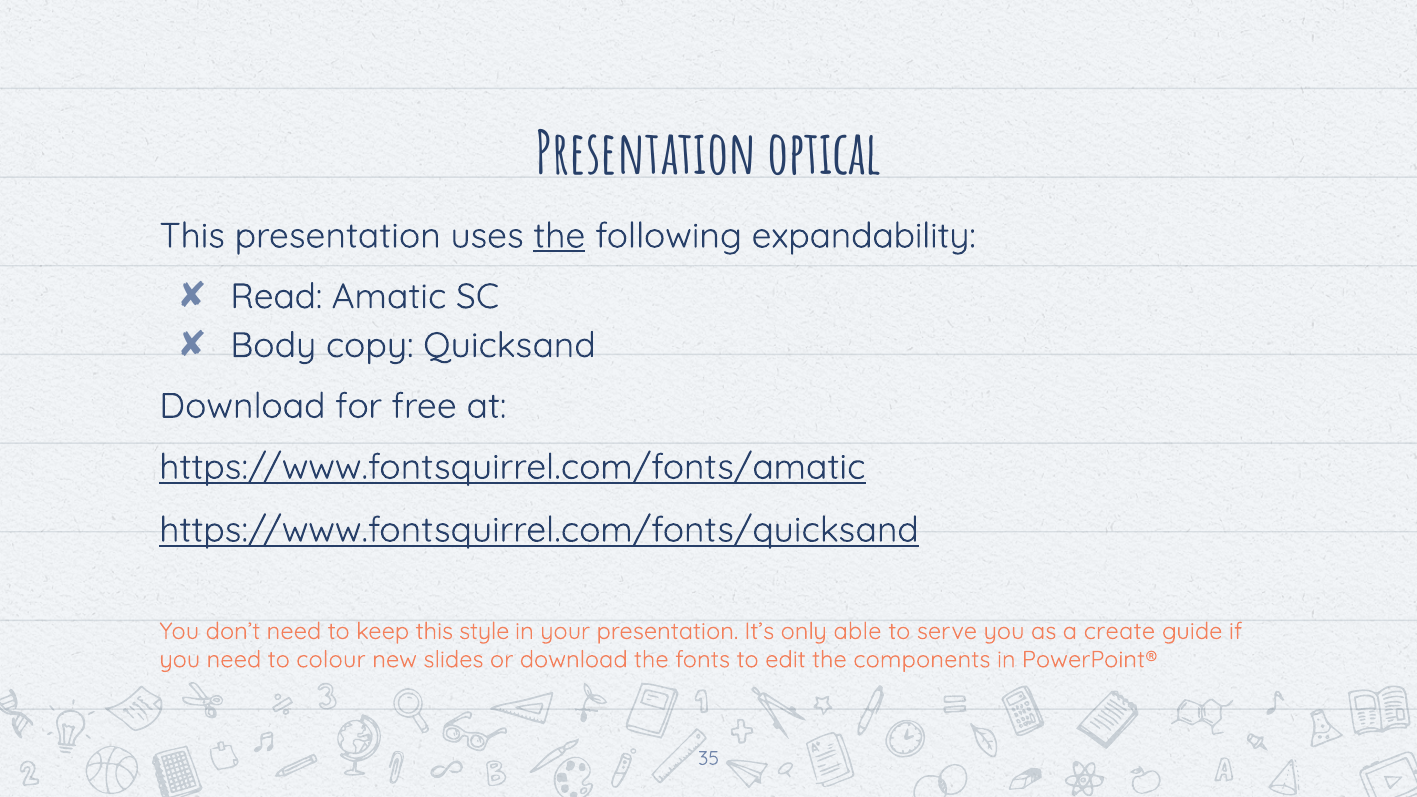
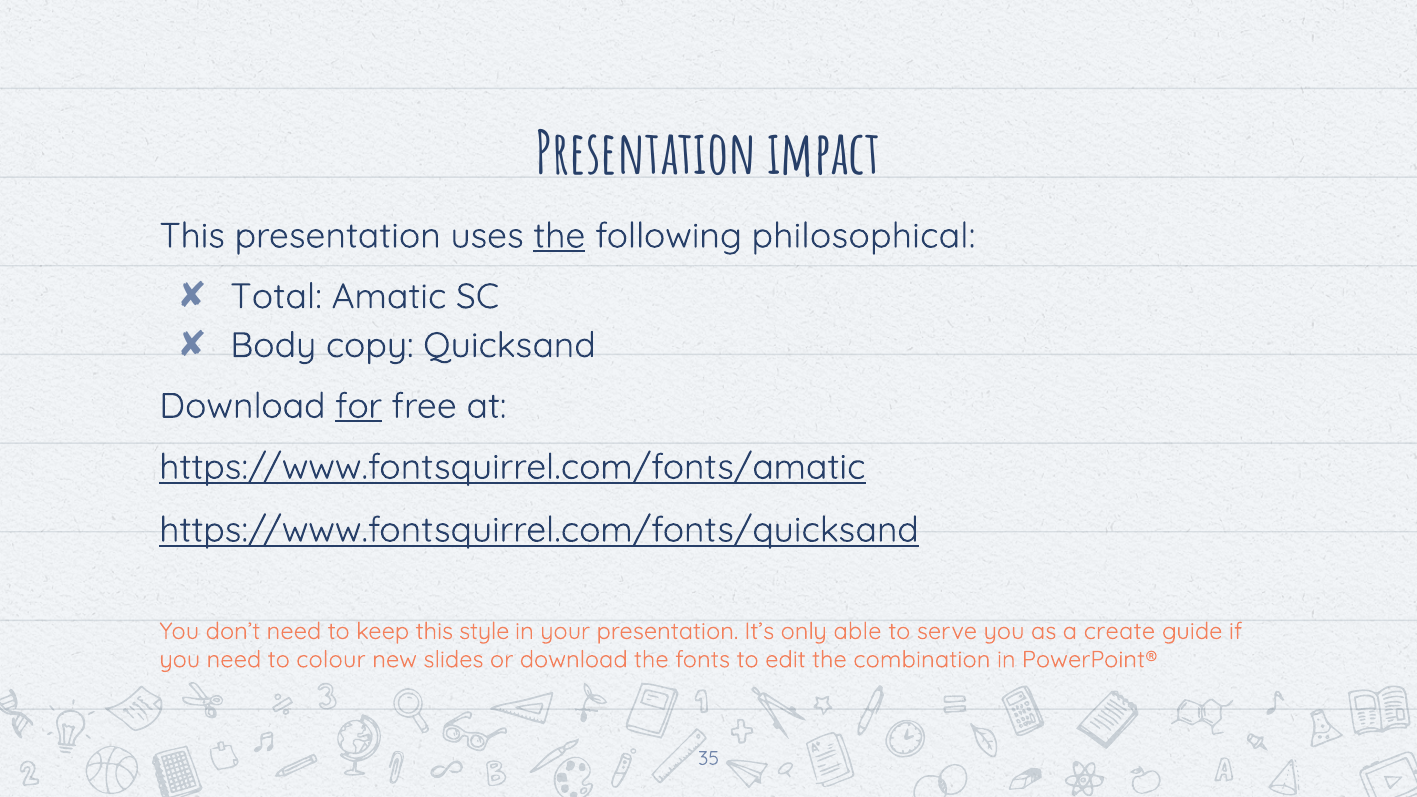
optical: optical -> impact
expandability: expandability -> philosophical
Read: Read -> Total
for underline: none -> present
components: components -> combination
